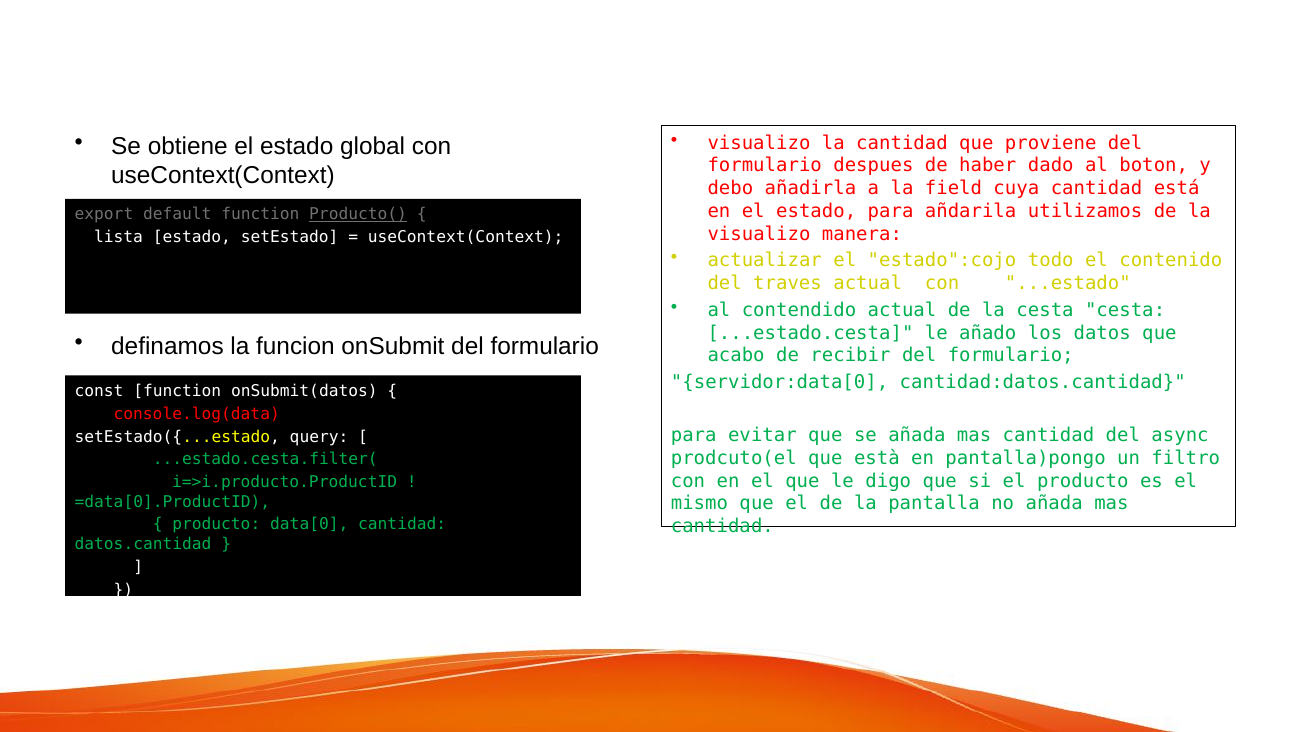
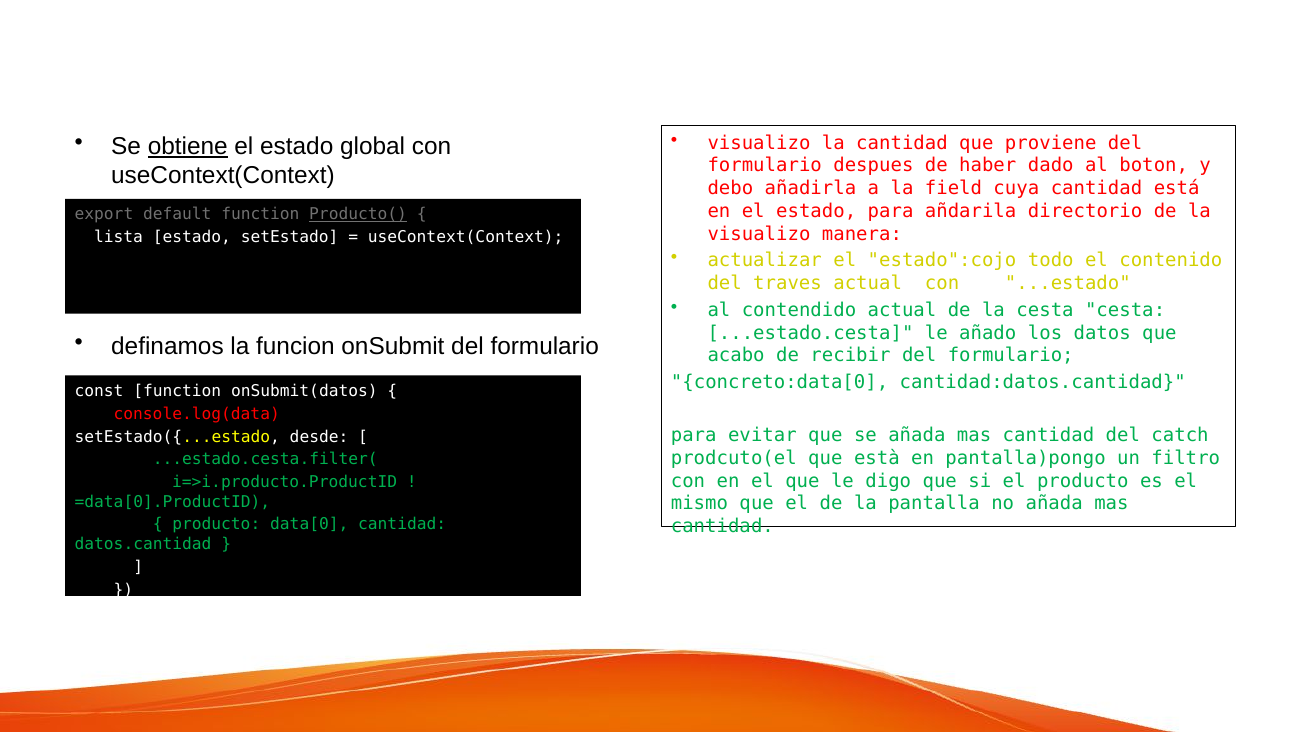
obtiene underline: none -> present
utilizamos: utilizamos -> directorio
servidor:data[0: servidor:data[0 -> concreto:data[0
async: async -> catch
query: query -> desde
